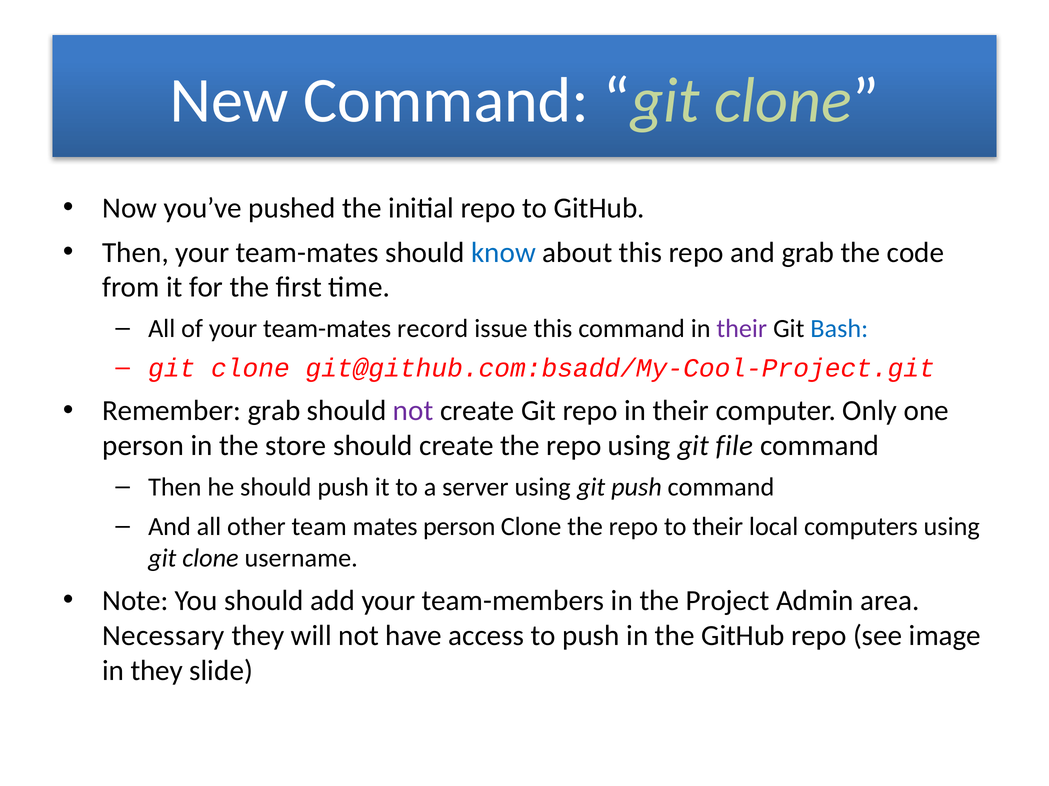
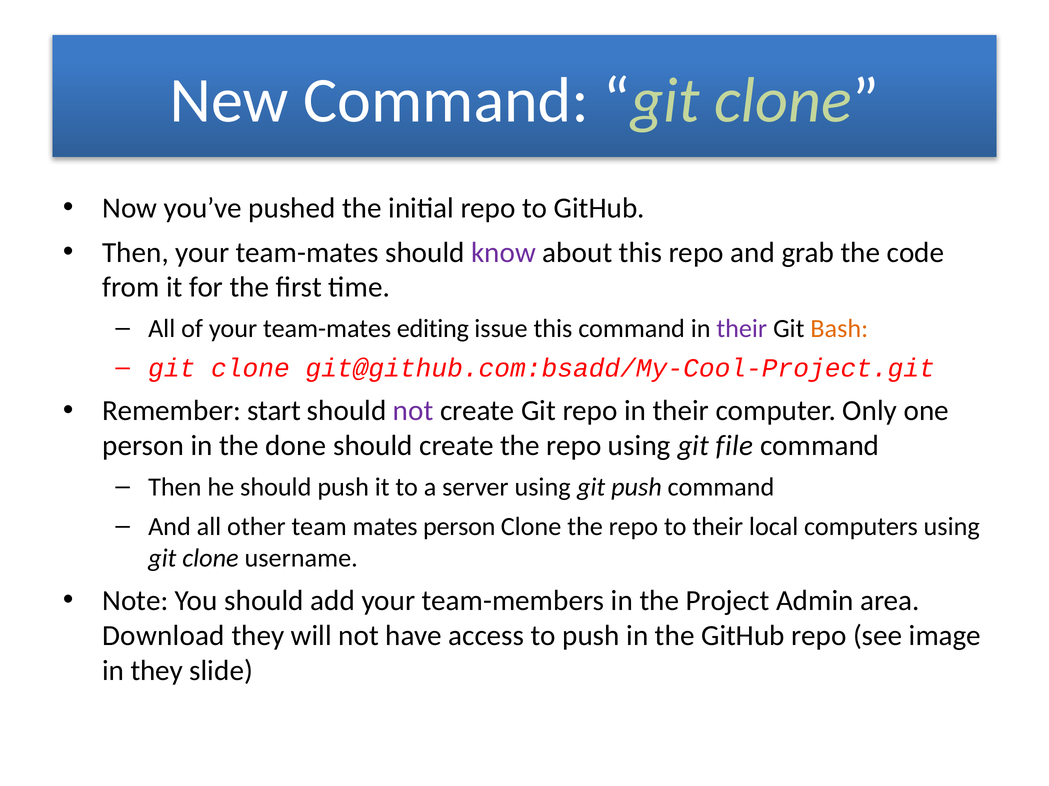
know colour: blue -> purple
record: record -> editing
Bash colour: blue -> orange
Remember grab: grab -> start
store: store -> done
Necessary: Necessary -> Download
